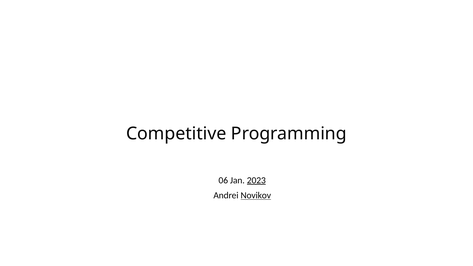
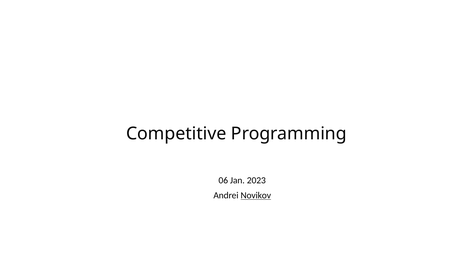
2023 underline: present -> none
